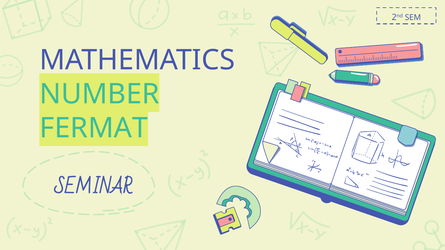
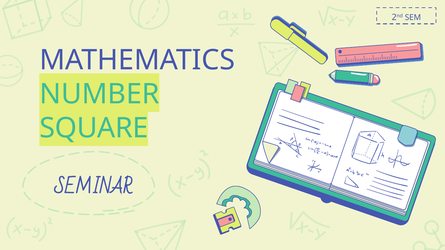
FERMAT: FERMAT -> SQUARE
